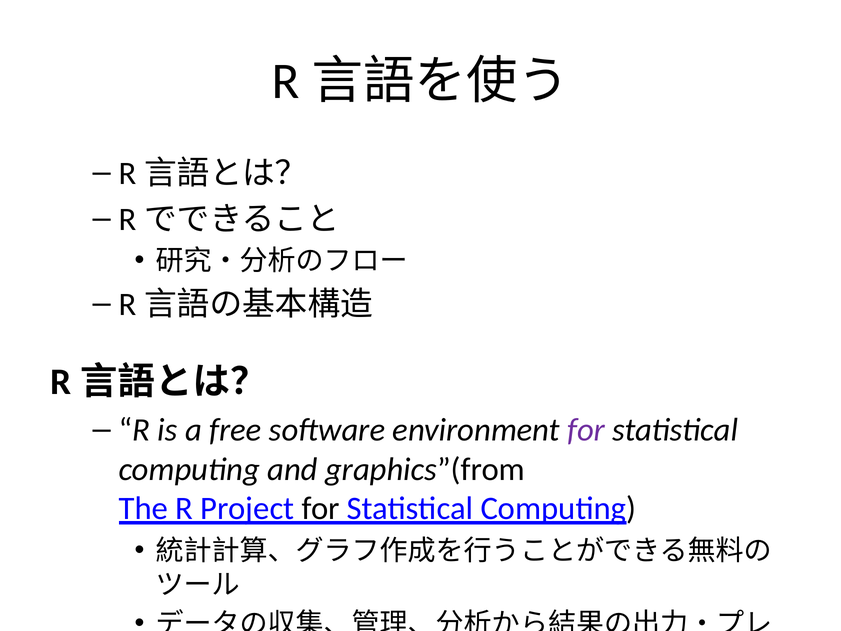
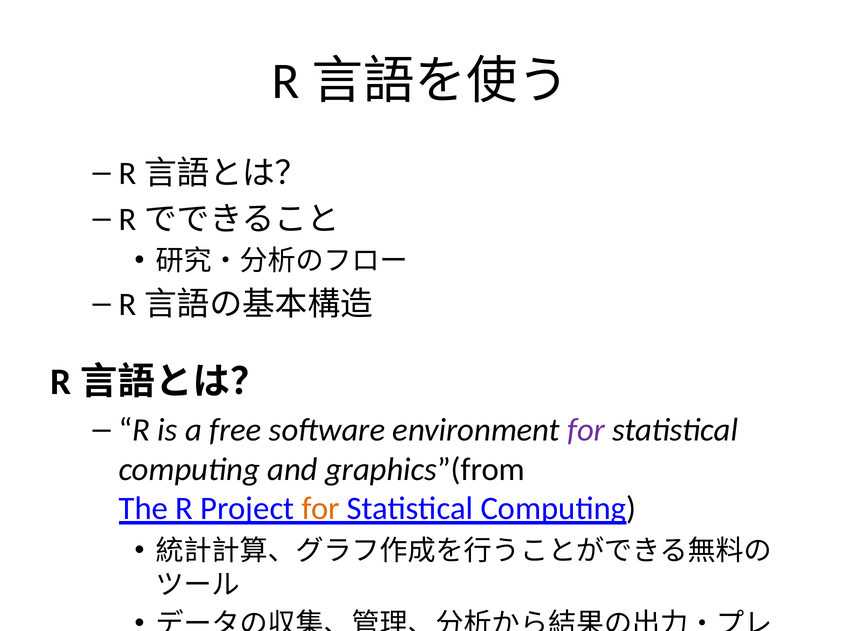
for at (321, 508) colour: black -> orange
